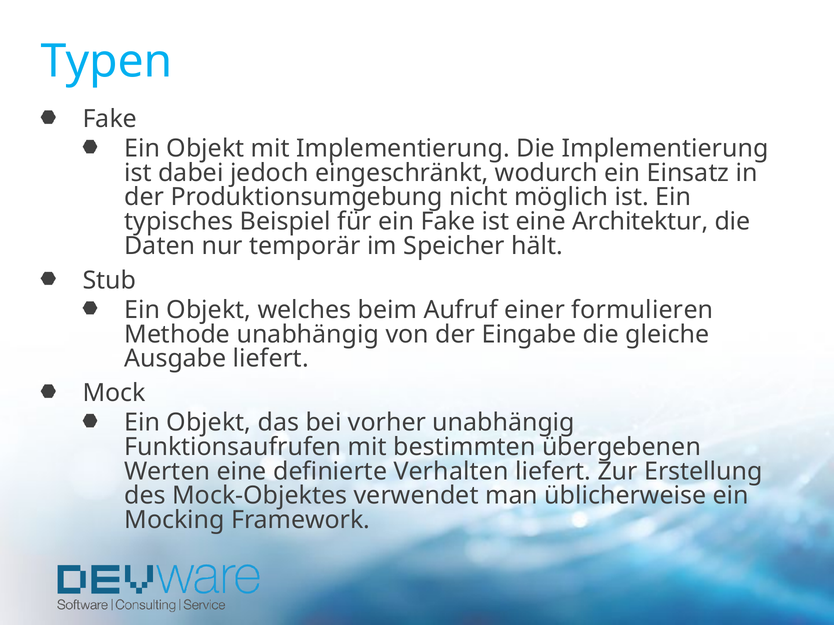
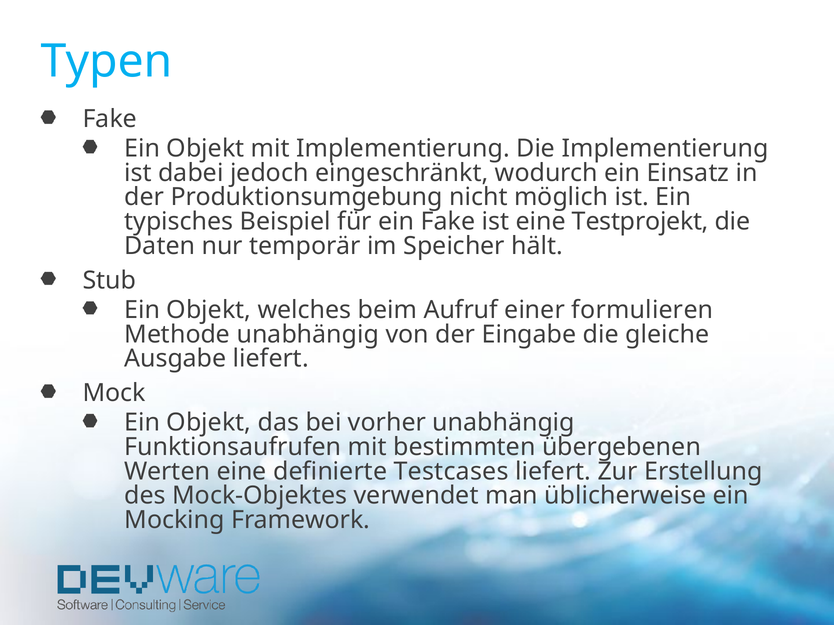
Architektur: Architektur -> Testprojekt
Verhalten: Verhalten -> Testcases
